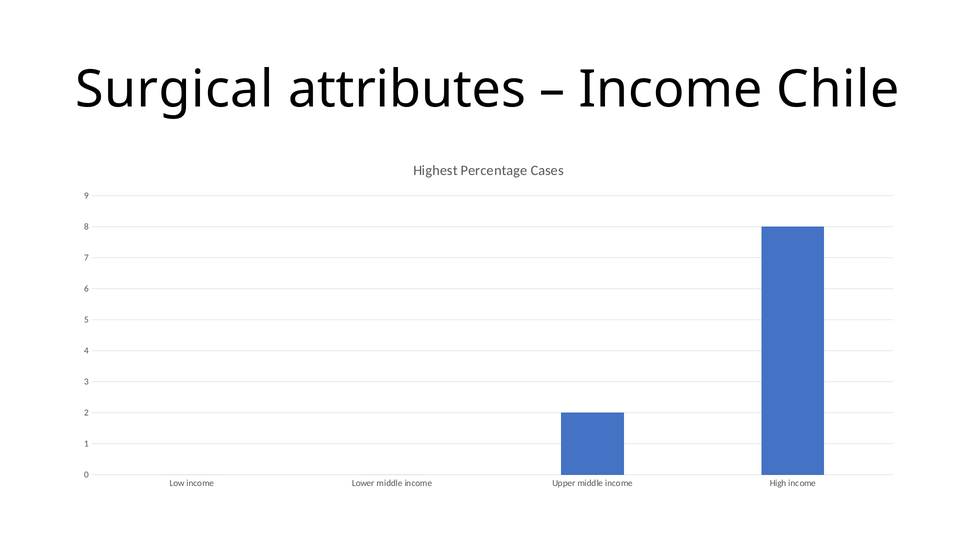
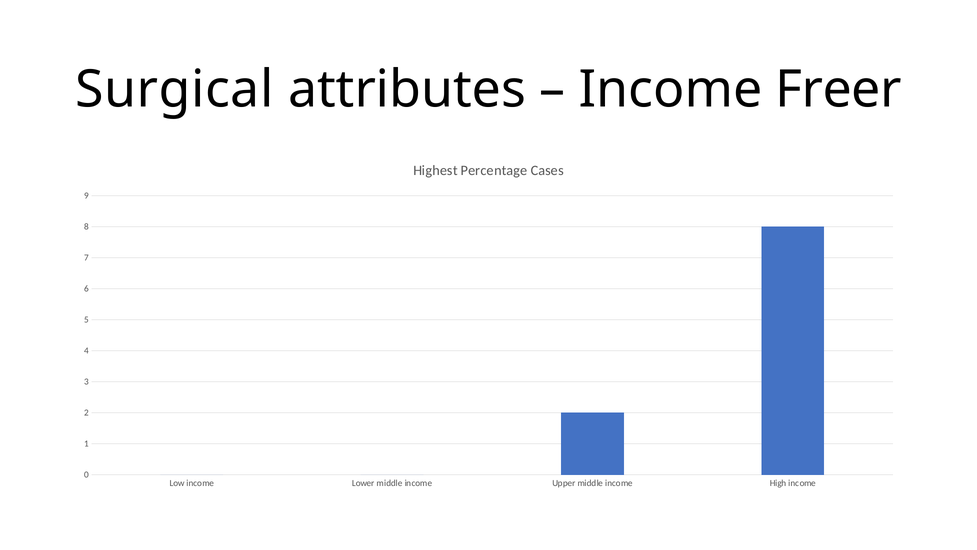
Chile: Chile -> Freer
